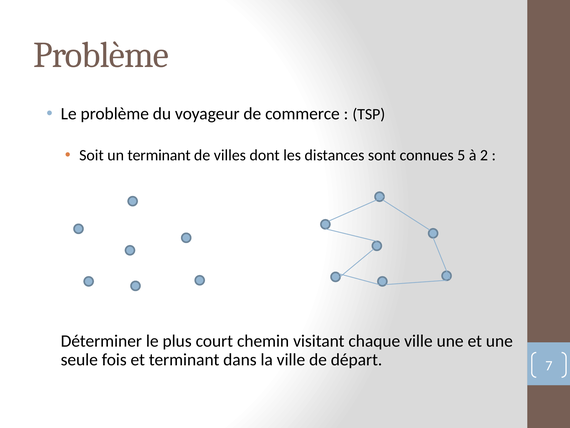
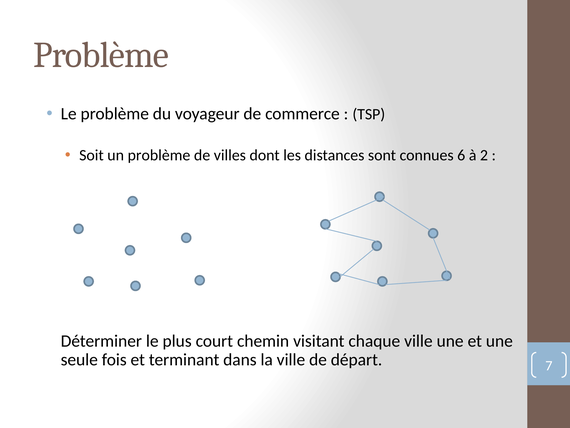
un terminant: terminant -> problème
5: 5 -> 6
